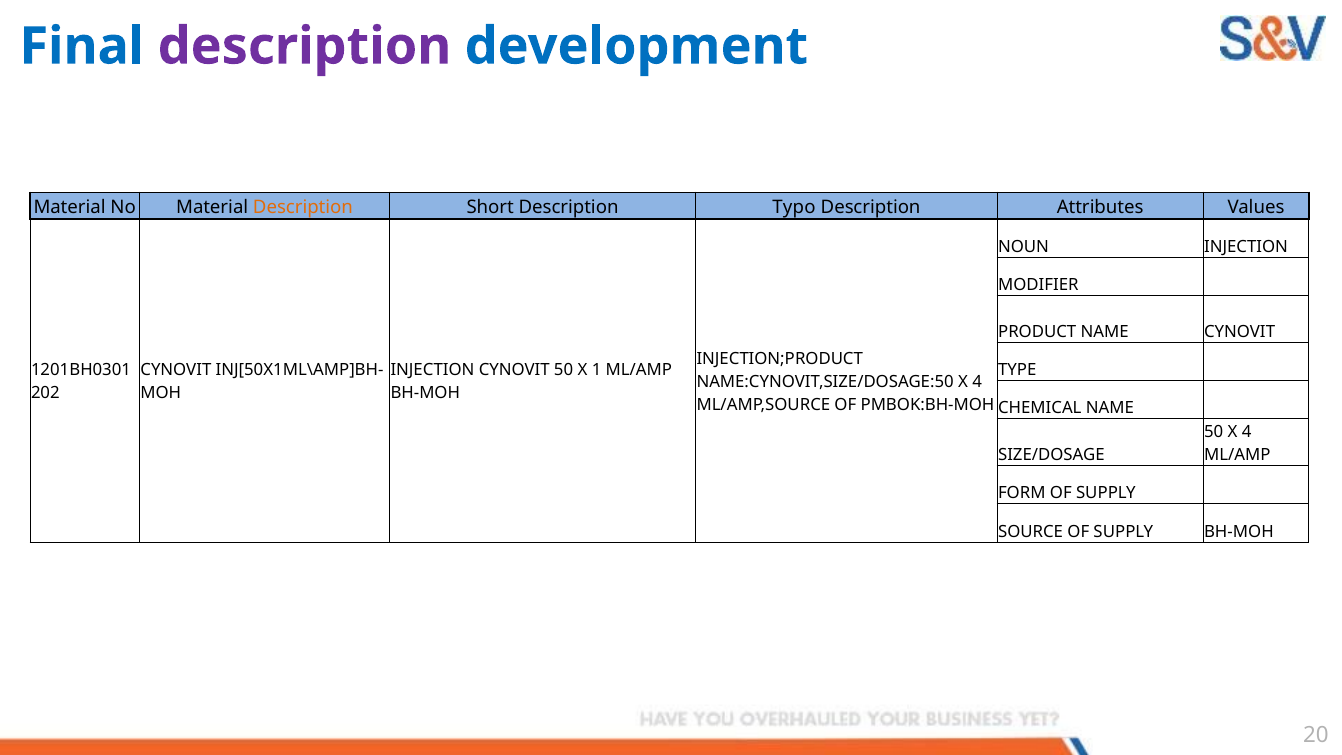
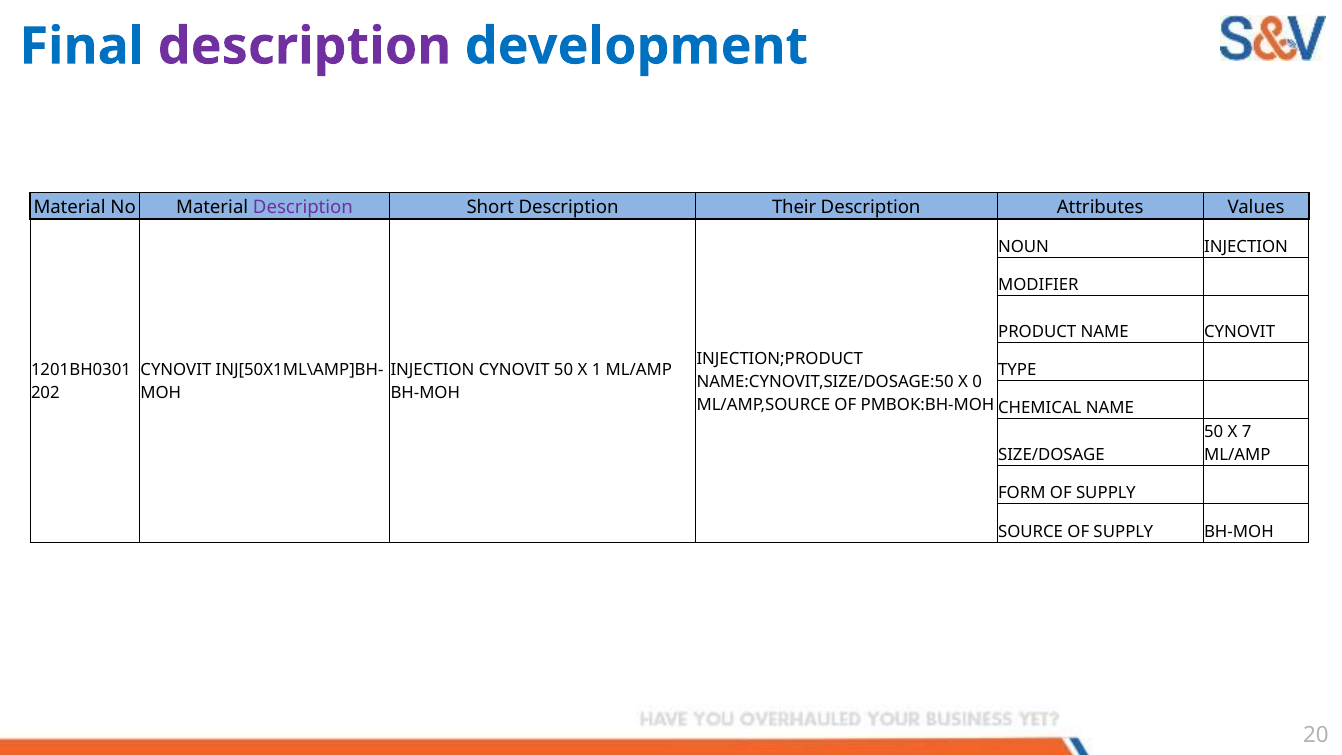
Description at (303, 207) colour: orange -> purple
Typo: Typo -> Their
NAME:CYNOVIT,SIZE/DOSAGE:50 X 4: 4 -> 0
50 X 4: 4 -> 7
